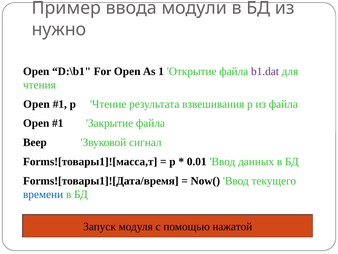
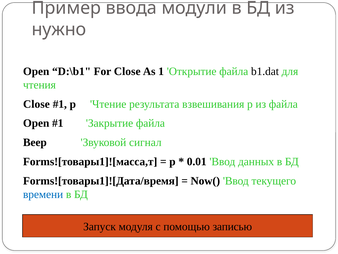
For Open: Open -> Close
b1.dat colour: purple -> black
Open at (36, 104): Open -> Close
нажатой: нажатой -> записью
